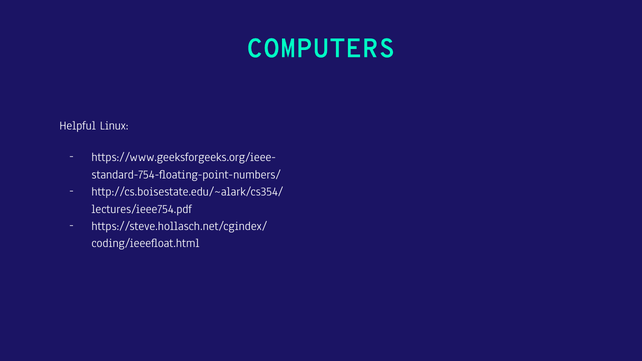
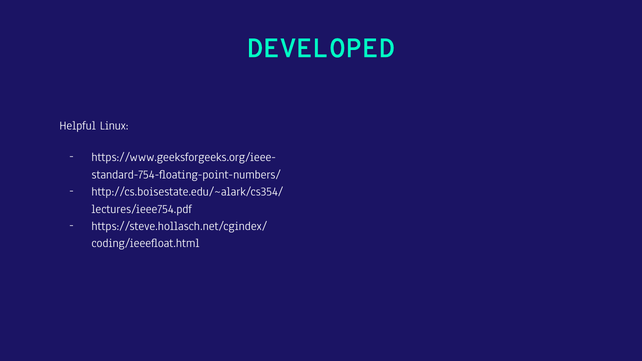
COMPUTERS: COMPUTERS -> DEVELOPED
